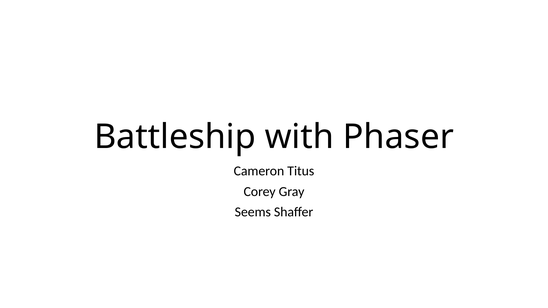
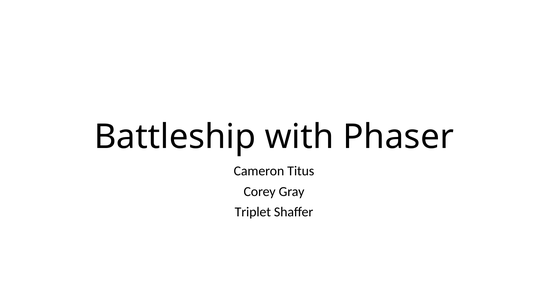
Seems: Seems -> Triplet
